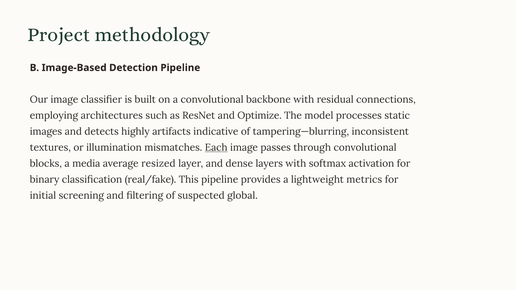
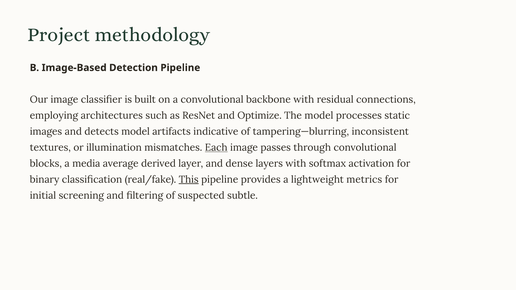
detects highly: highly -> model
resized: resized -> derived
This underline: none -> present
global: global -> subtle
